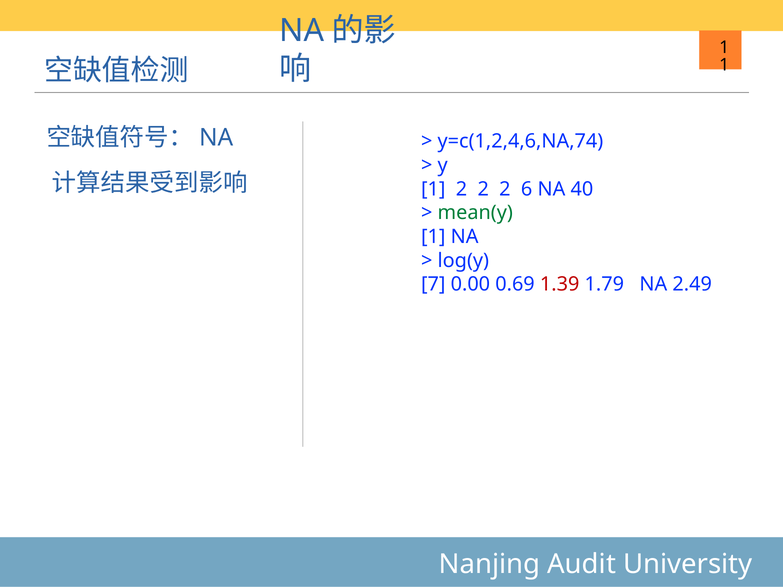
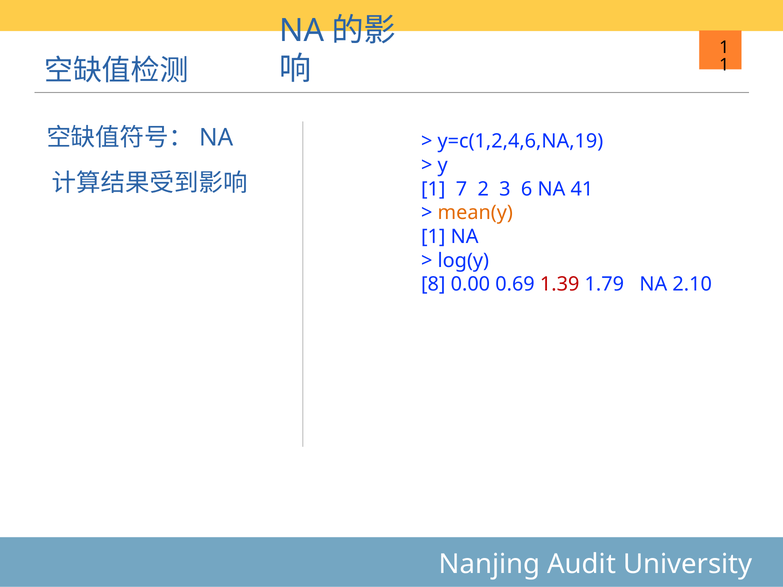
y=c(1,2,4,6,NA,74: y=c(1,2,4,6,NA,74 -> y=c(1,2,4,6,NA,19
1 2: 2 -> 7
2 at (505, 189): 2 -> 3
40: 40 -> 41
mean(y colour: green -> orange
7: 7 -> 8
2.49: 2.49 -> 2.10
